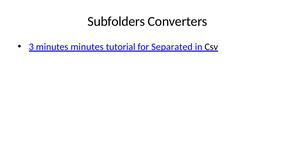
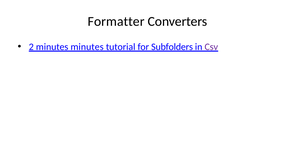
Subfolders: Subfolders -> Formatter
3: 3 -> 2
Separated: Separated -> Subfolders
Csv colour: black -> purple
